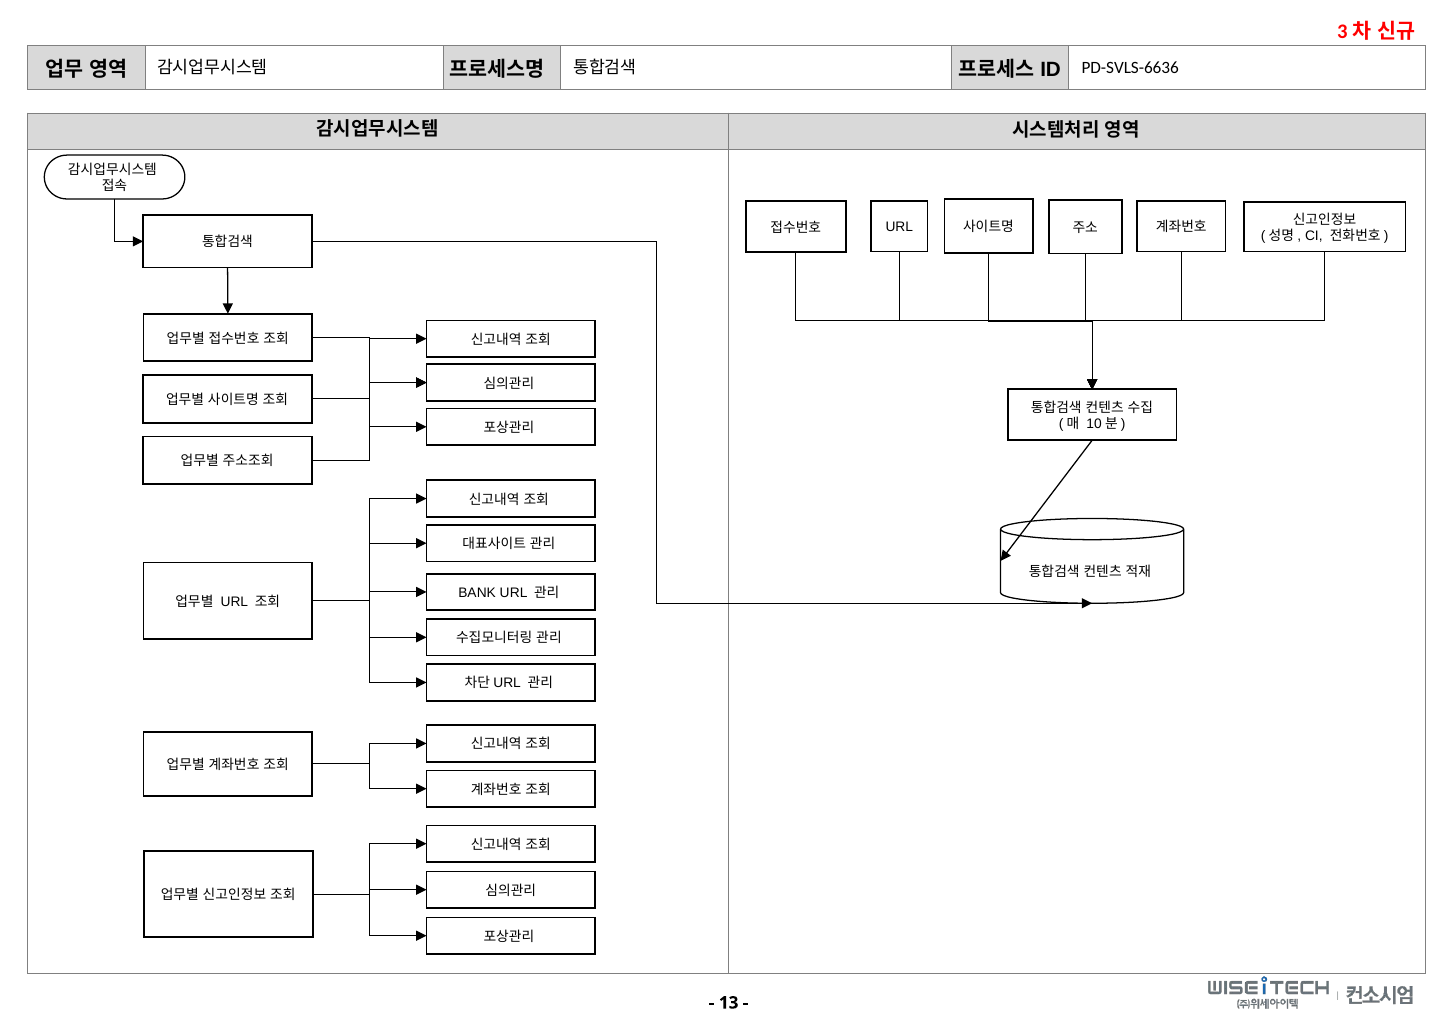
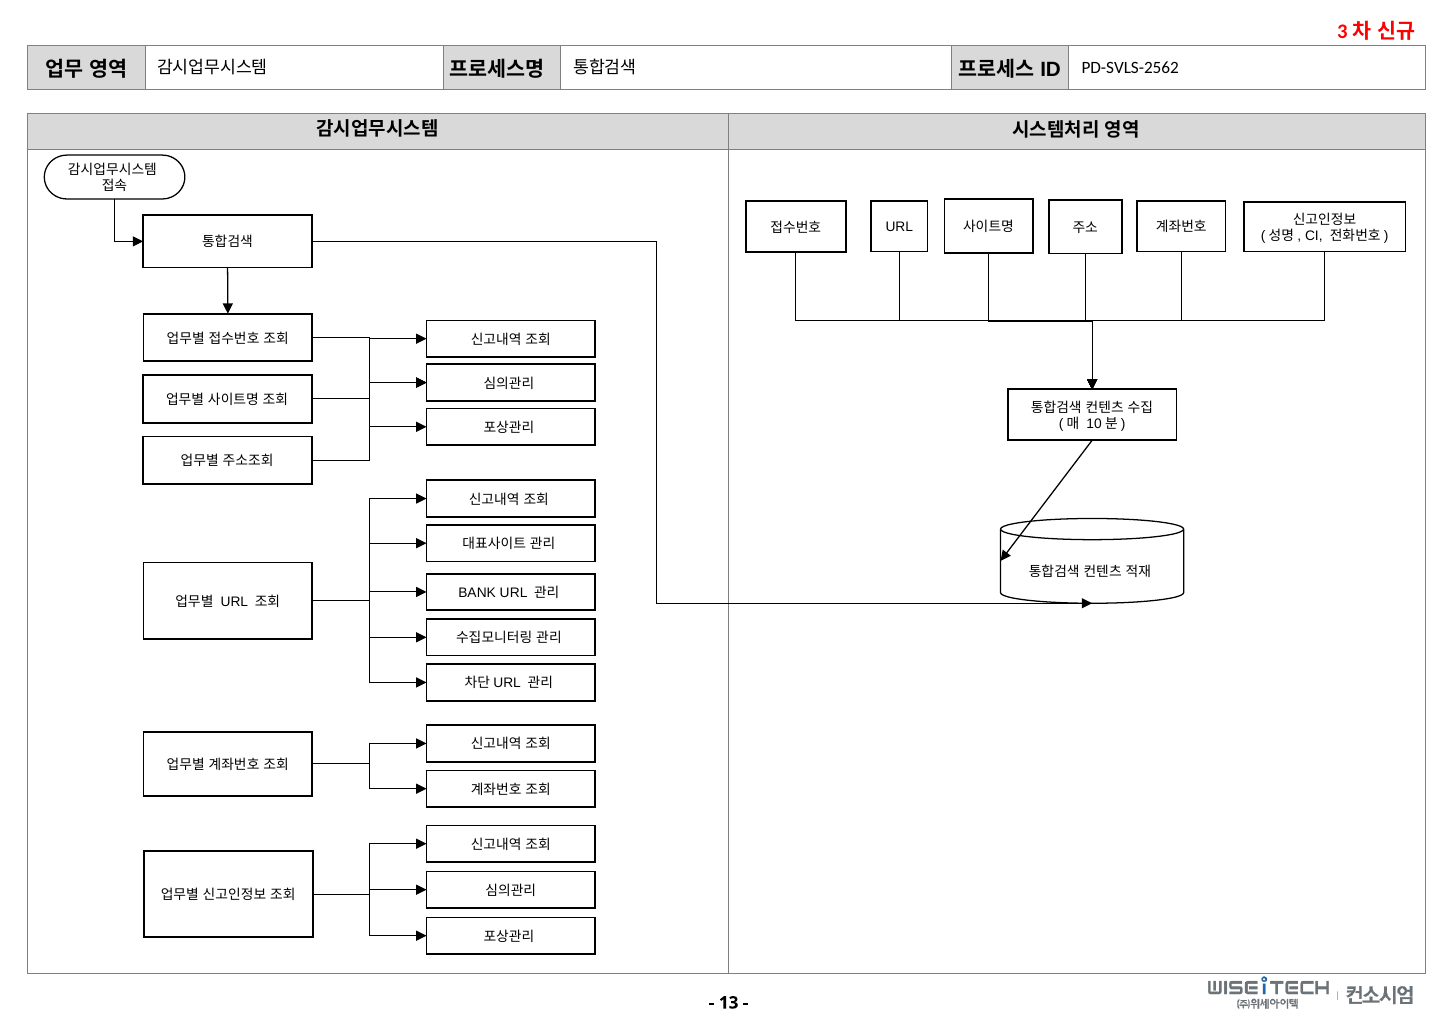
PD-SVLS-6636: PD-SVLS-6636 -> PD-SVLS-2562
